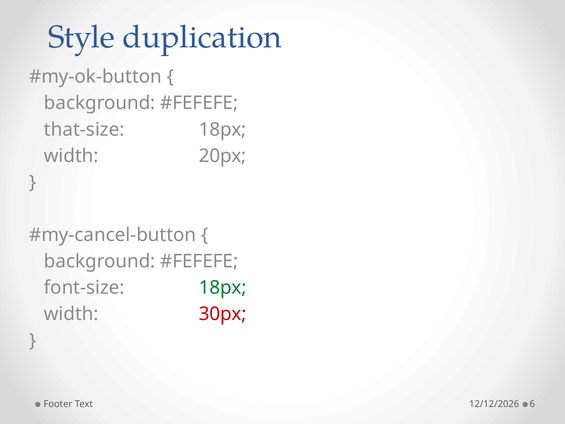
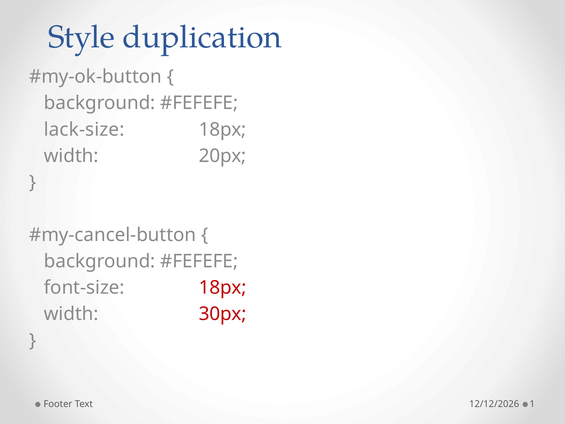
that-size: that-size -> lack-size
18px at (223, 288) colour: green -> red
6: 6 -> 1
